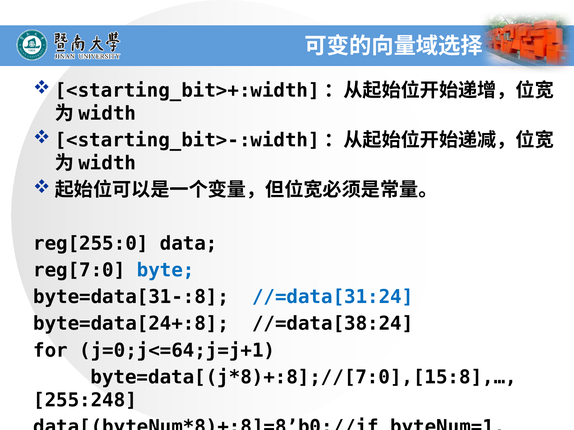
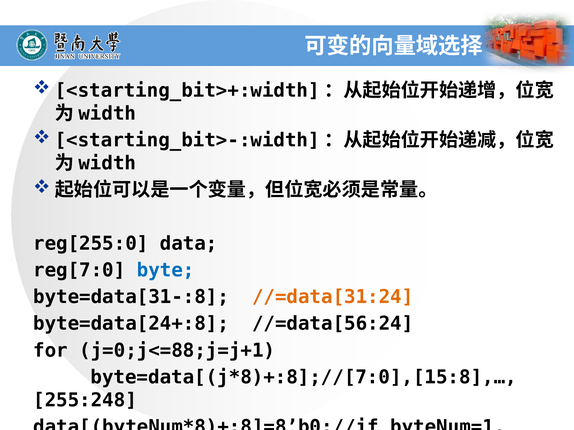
//=data[31:24 colour: blue -> orange
//=data[38:24: //=data[38:24 -> //=data[56:24
j=0;j<=64;j=j+1: j=0;j<=64;j=j+1 -> j=0;j<=88;j=j+1
